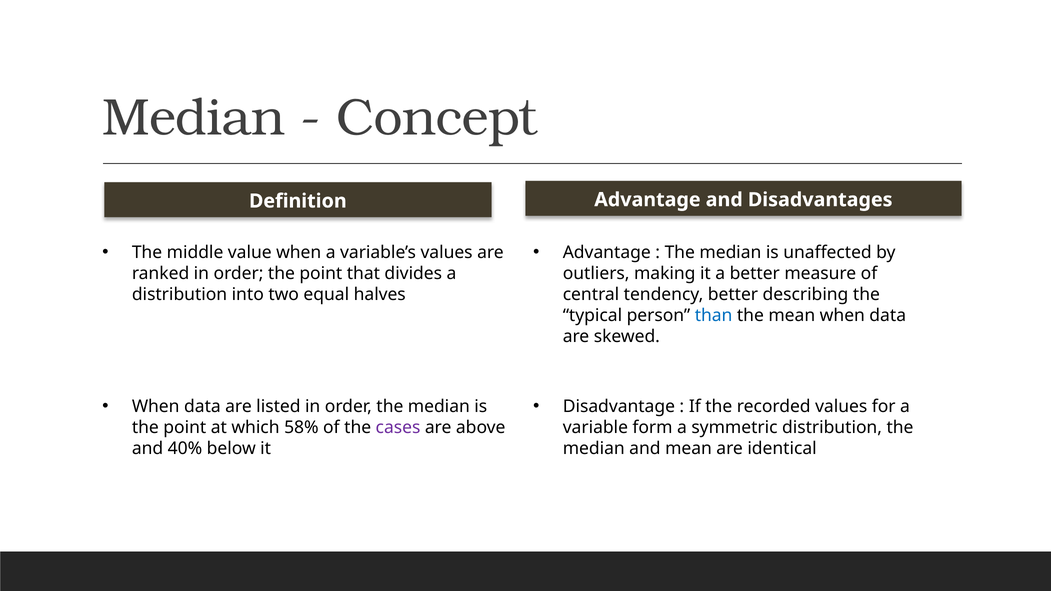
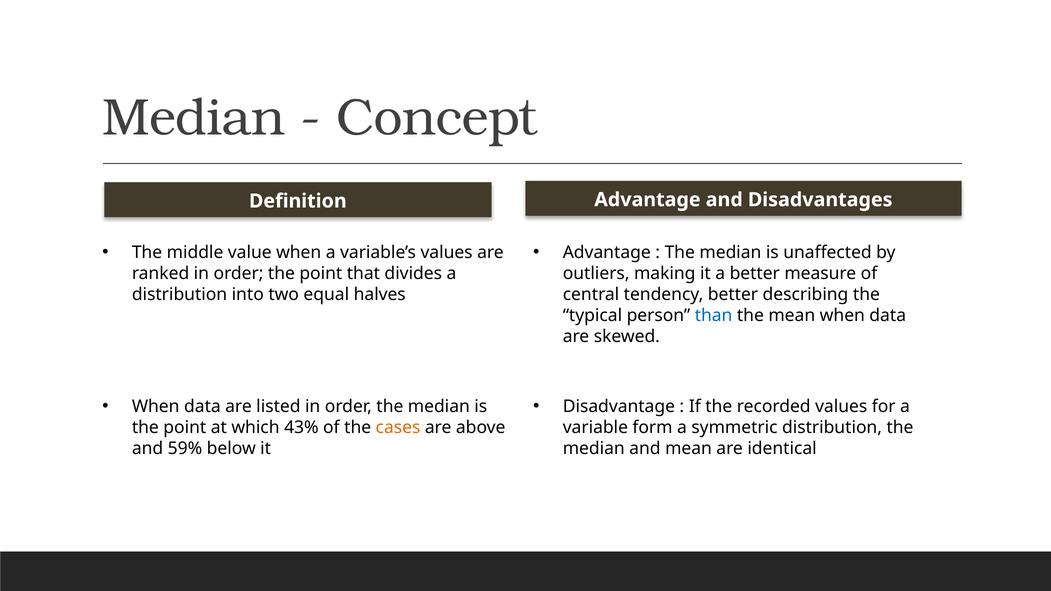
58%: 58% -> 43%
cases colour: purple -> orange
40%: 40% -> 59%
